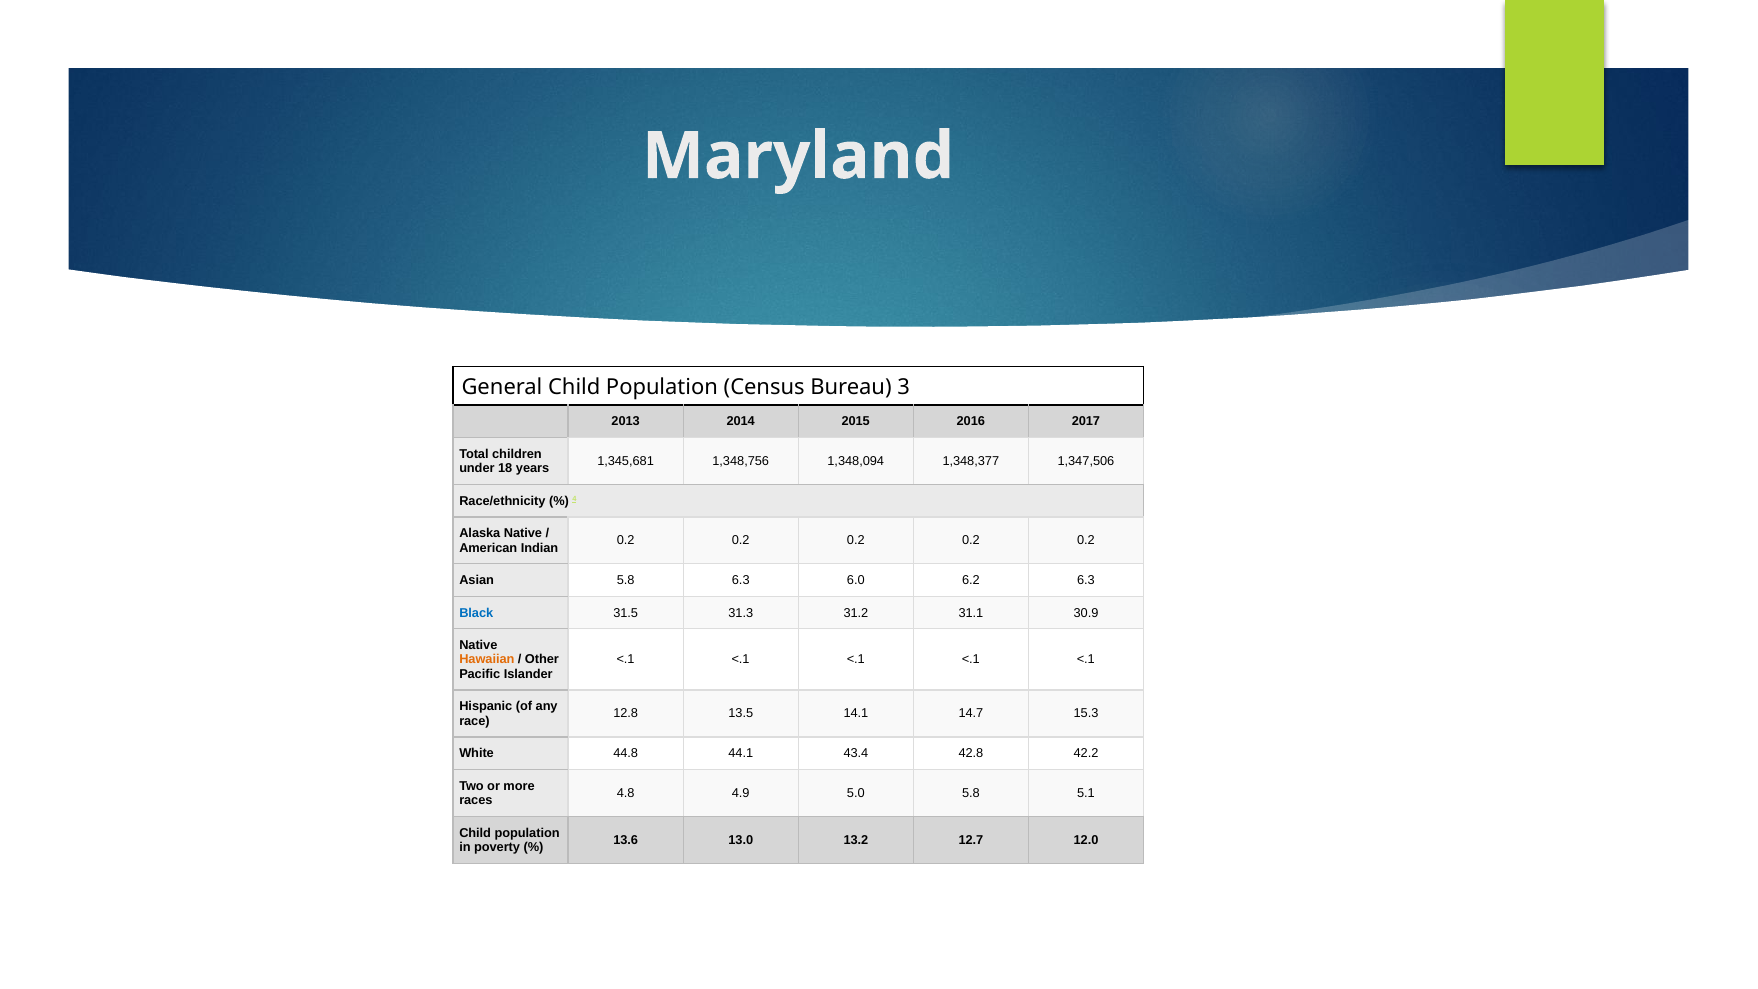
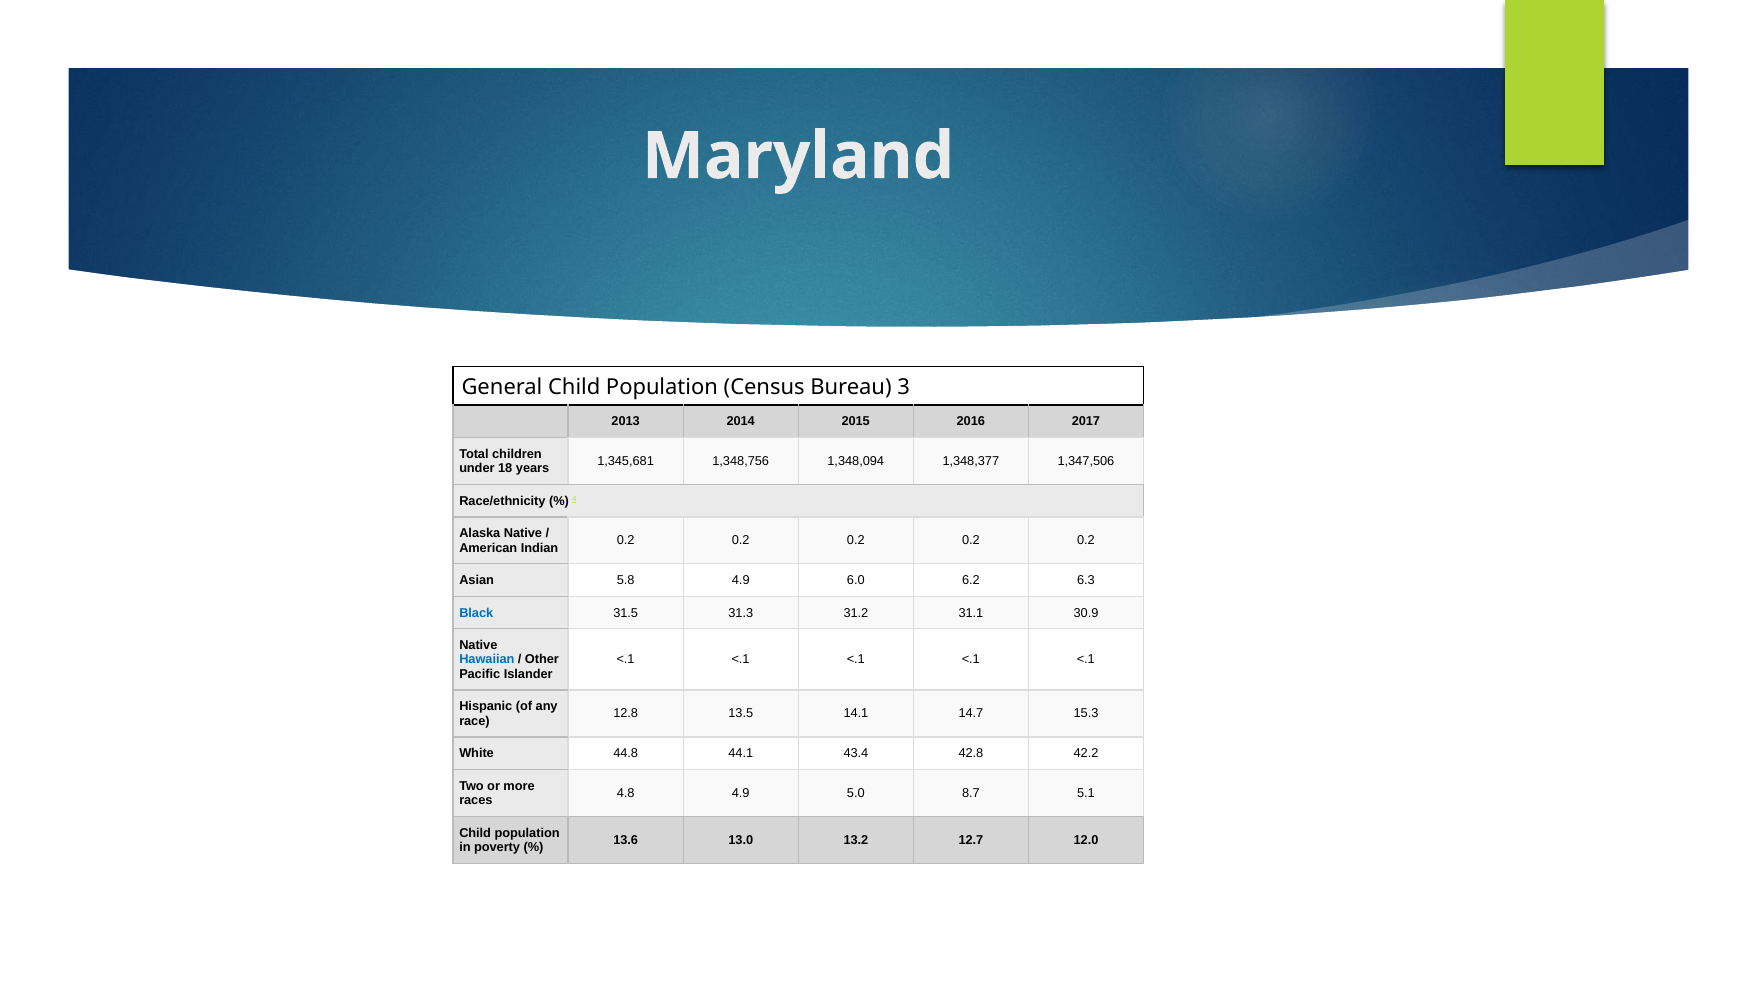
5.8 6.3: 6.3 -> 4.9
Hawaiian colour: orange -> blue
5.0 5.8: 5.8 -> 8.7
